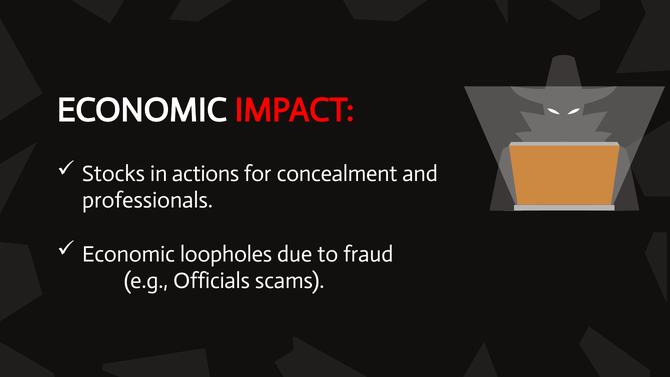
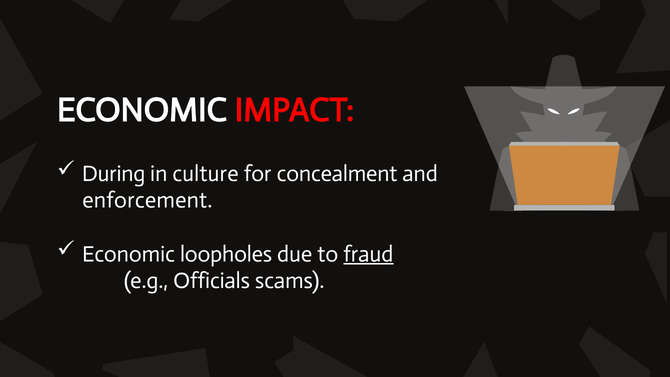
Stocks: Stocks -> During
actions: actions -> culture
professionals: professionals -> enforcement
fraud underline: none -> present
